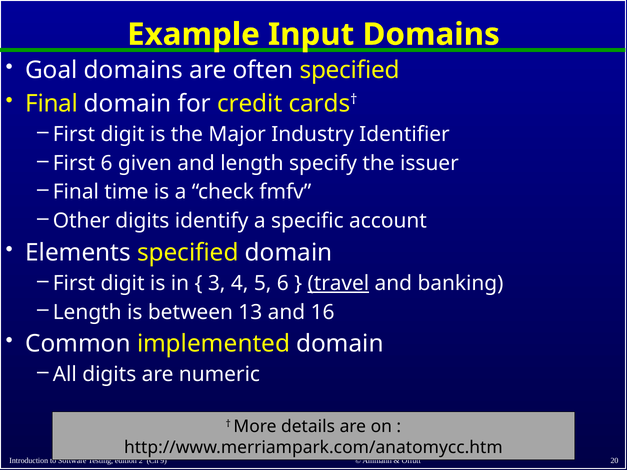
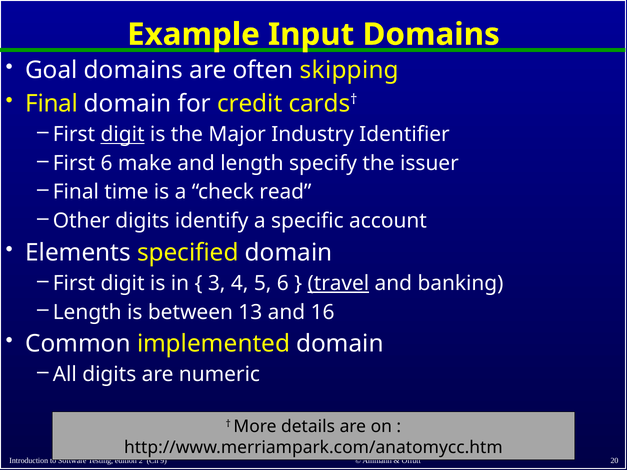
often specified: specified -> skipping
digit at (123, 134) underline: none -> present
given: given -> make
fmfv: fmfv -> read
